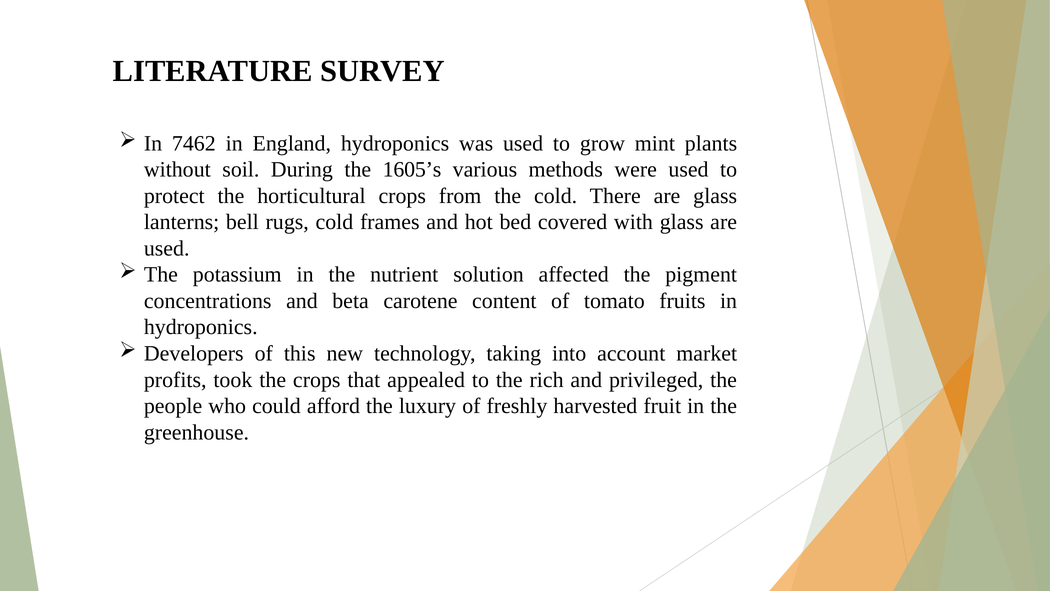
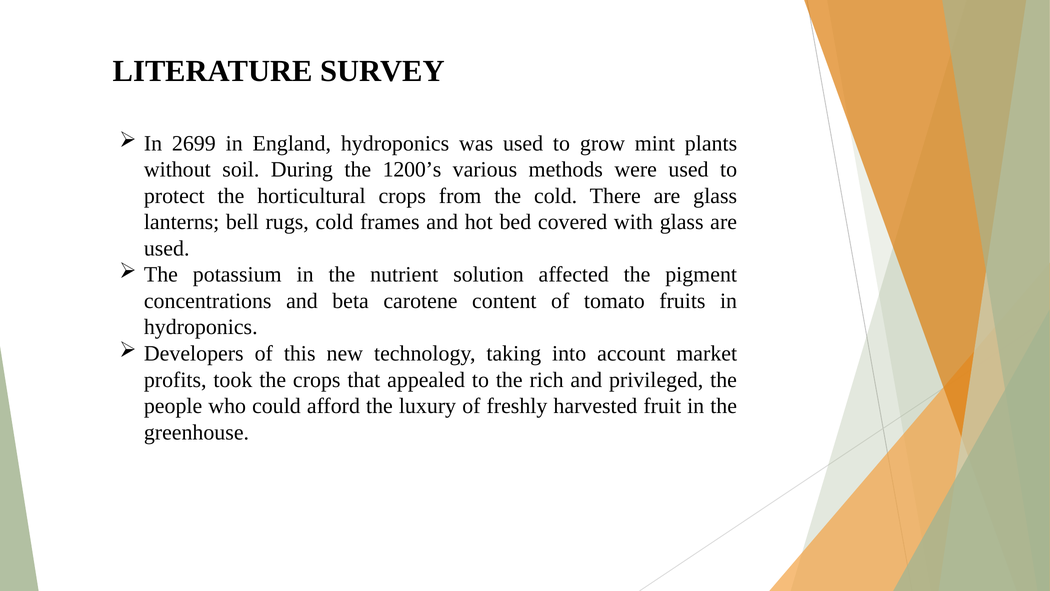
7462: 7462 -> 2699
1605’s: 1605’s -> 1200’s
